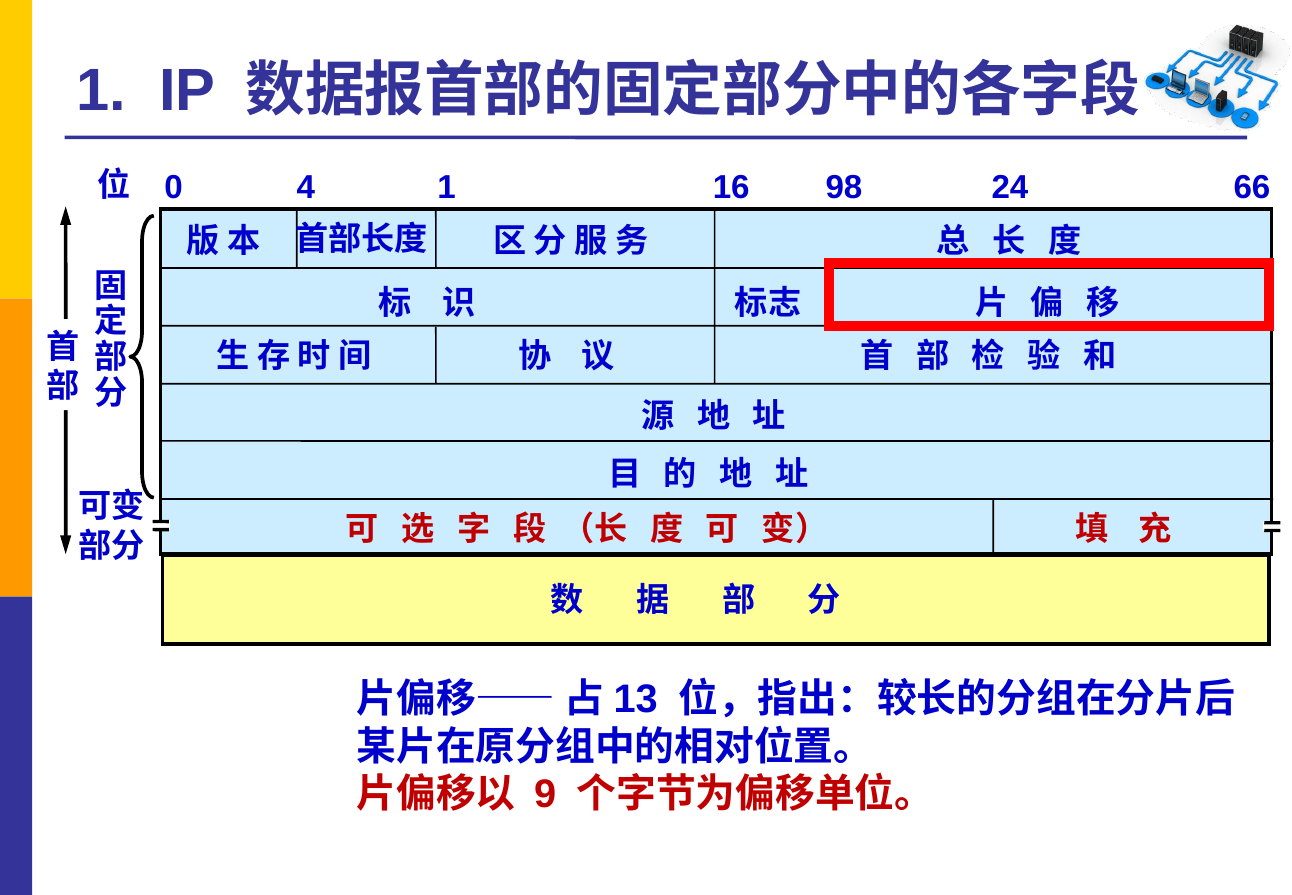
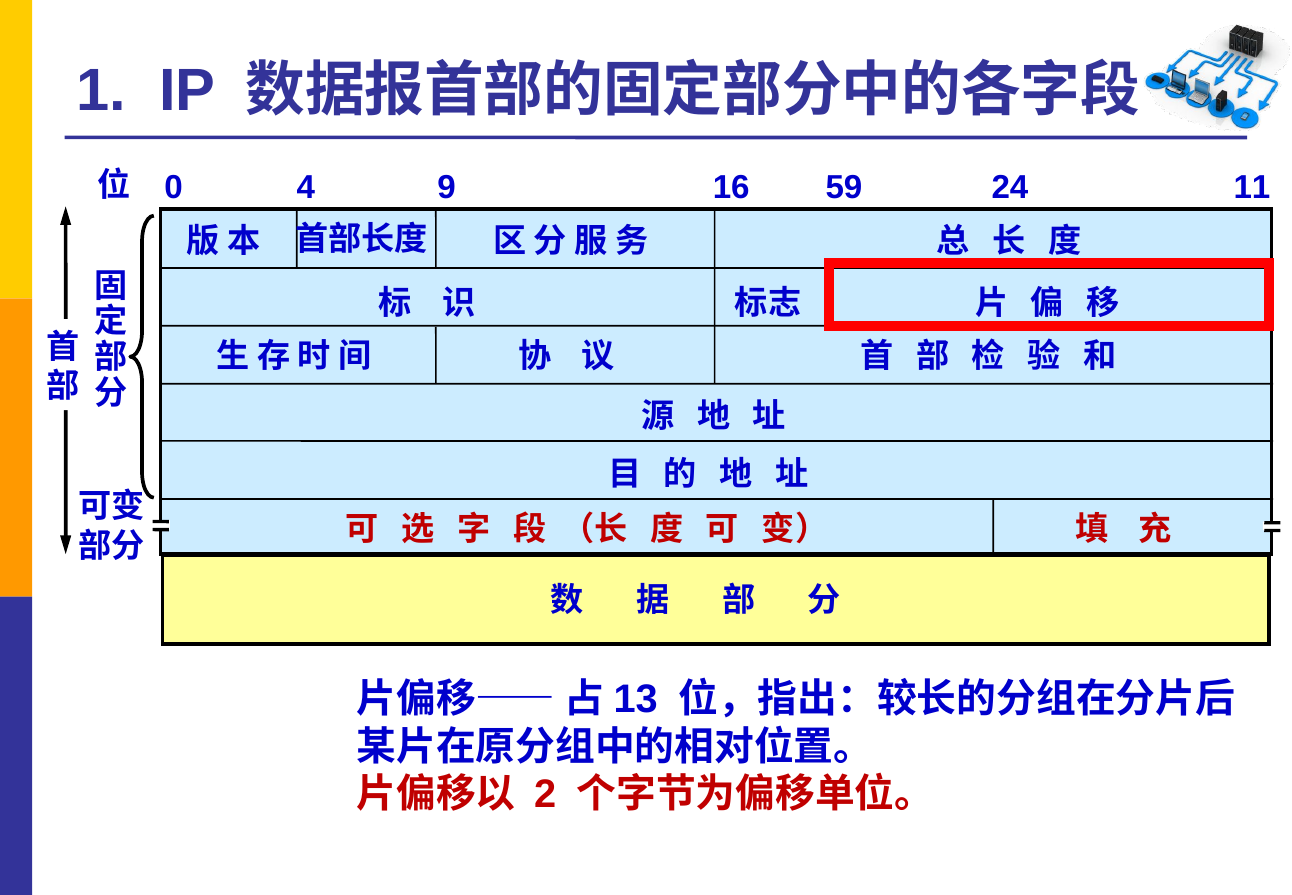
4 1: 1 -> 9
98: 98 -> 59
66: 66 -> 11
9: 9 -> 2
